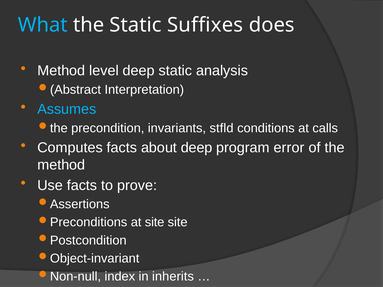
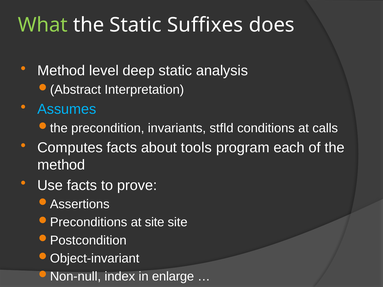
What colour: light blue -> light green
about deep: deep -> tools
error: error -> each
inherits: inherits -> enlarge
